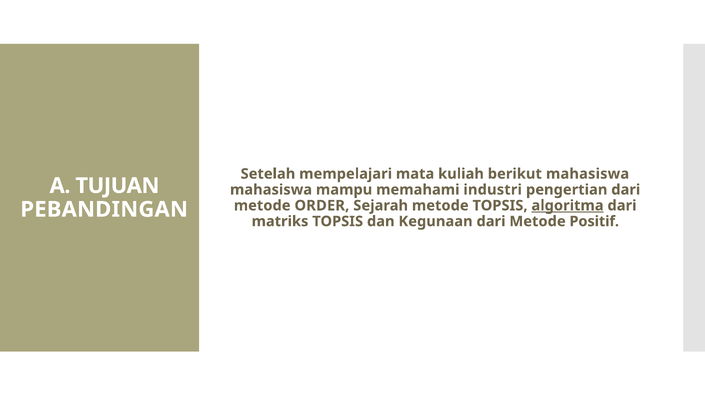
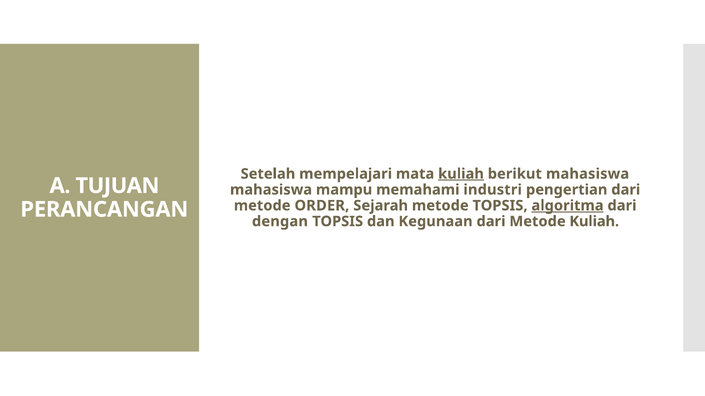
kuliah at (461, 174) underline: none -> present
PEBANDINGAN: PEBANDINGAN -> PERANCANGAN
matriks: matriks -> dengan
Metode Positif: Positif -> Kuliah
